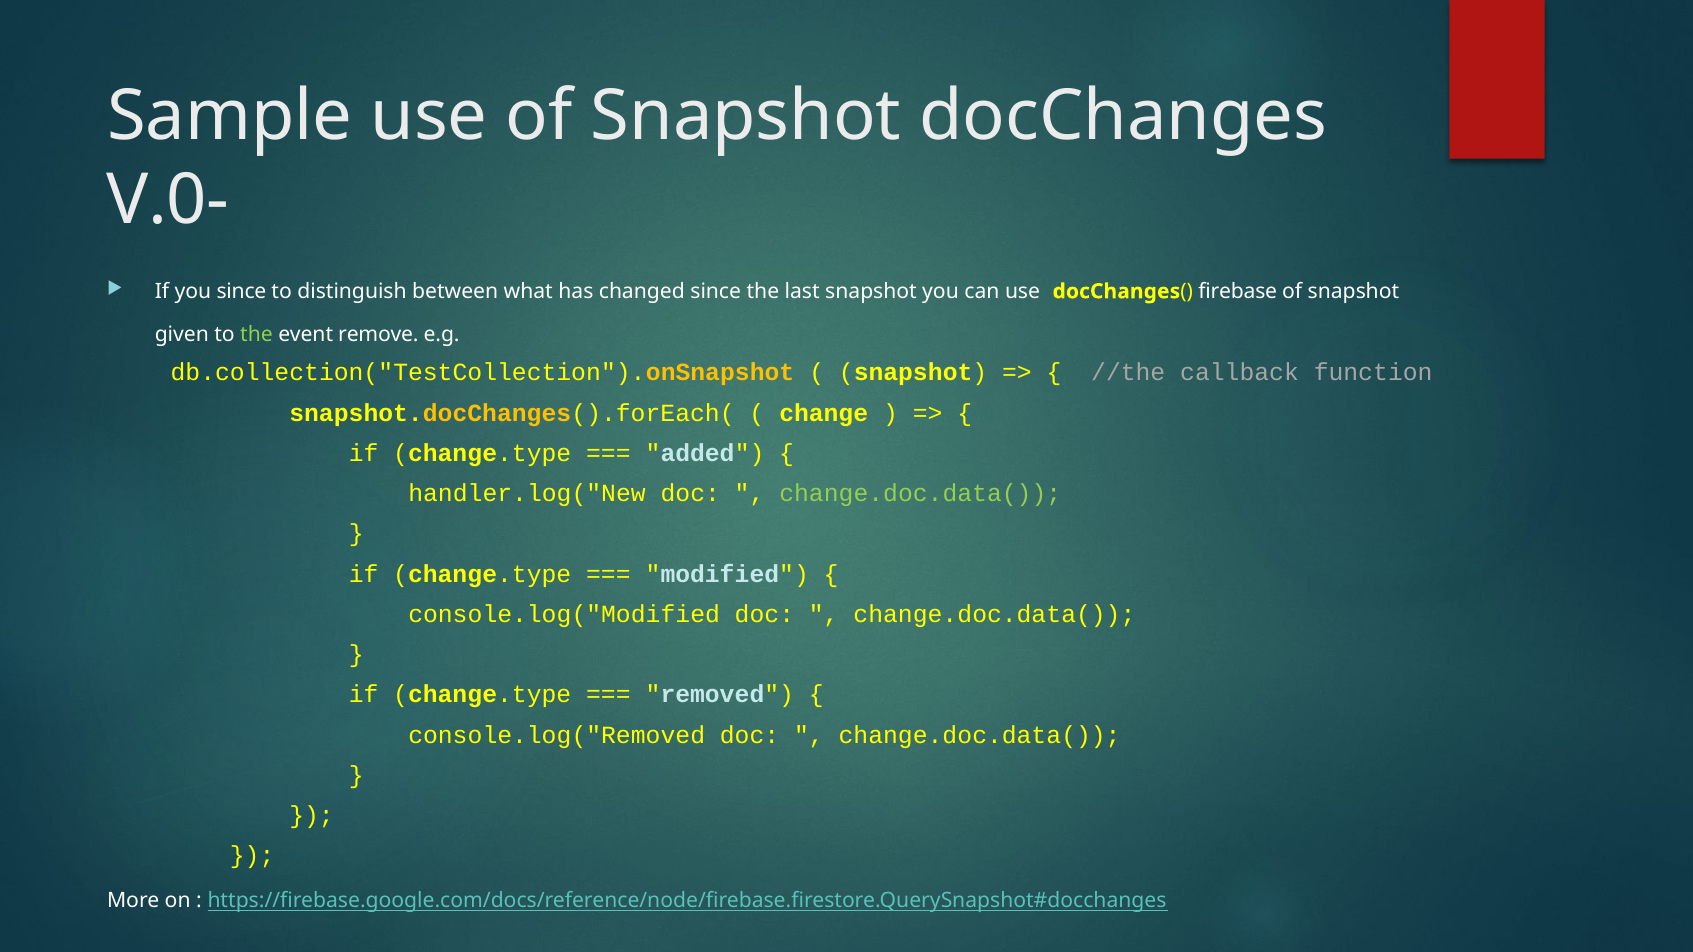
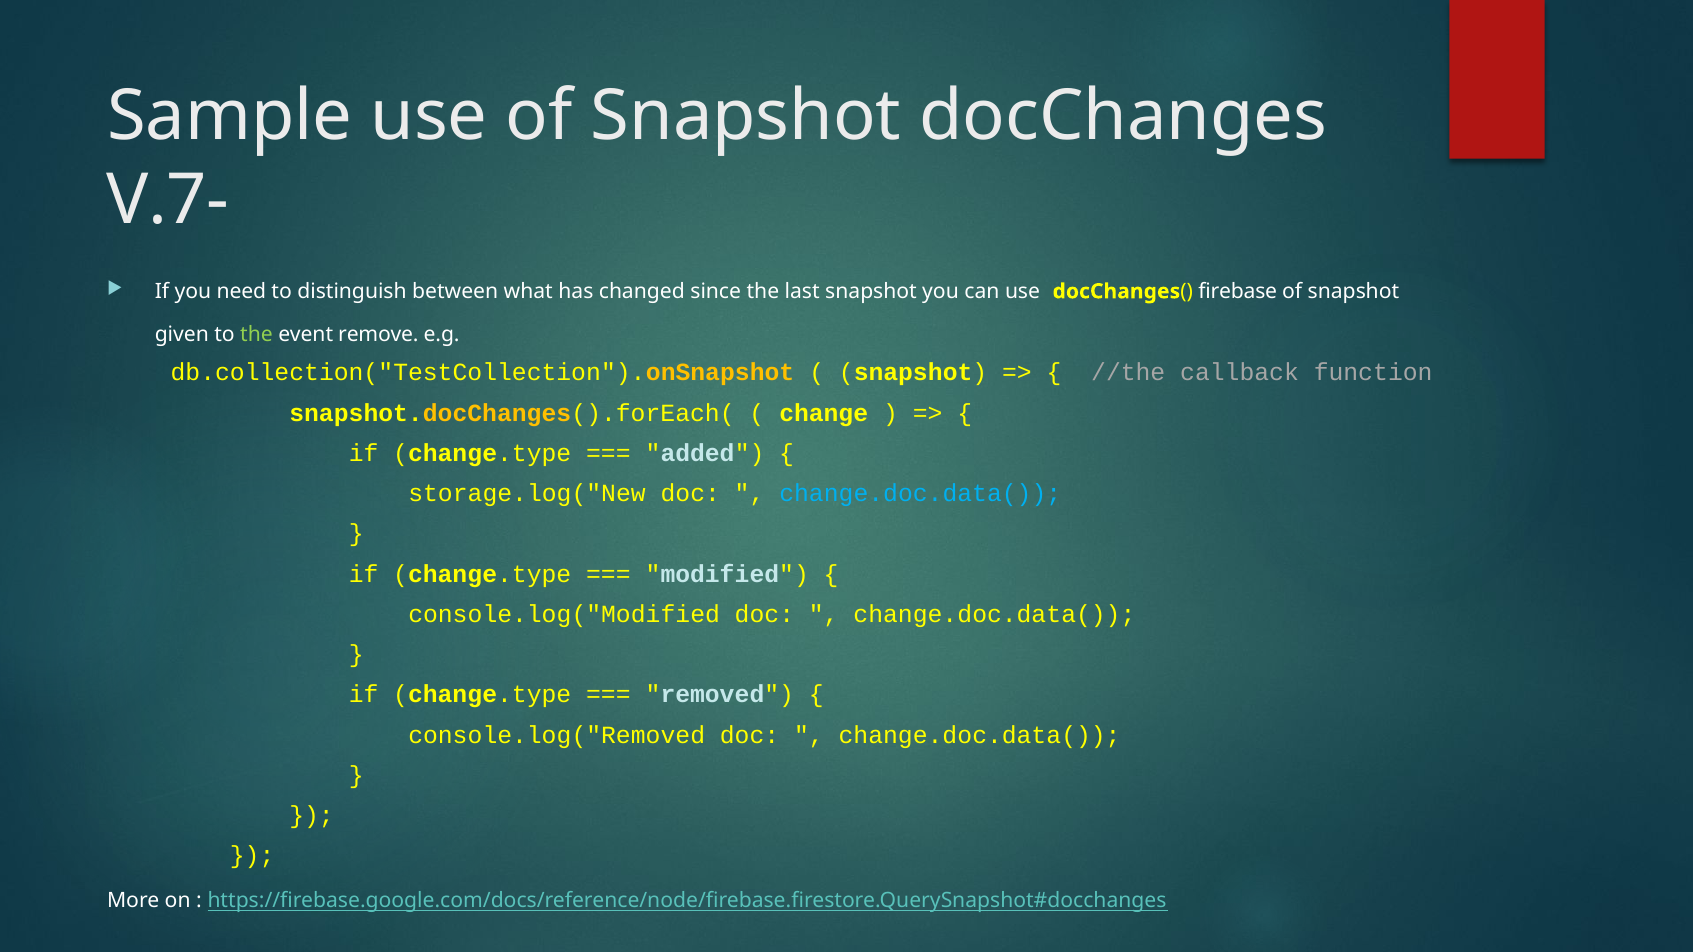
V.0-: V.0- -> V.7-
you since: since -> need
handler.log("New: handler.log("New -> storage.log("New
change.doc.data( at (920, 494) colour: light green -> light blue
